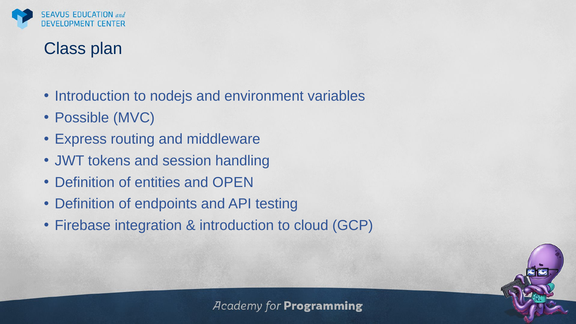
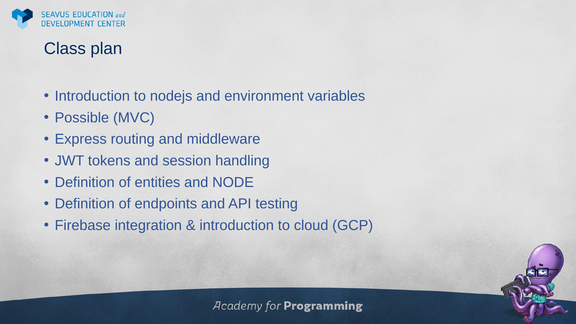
OPEN: OPEN -> NODE
